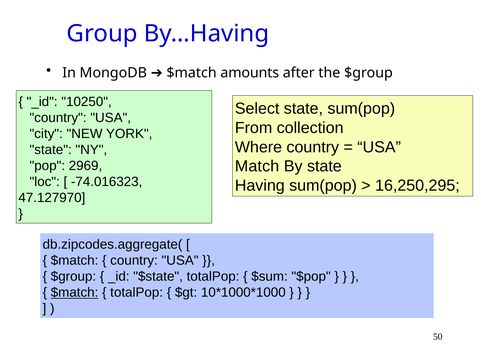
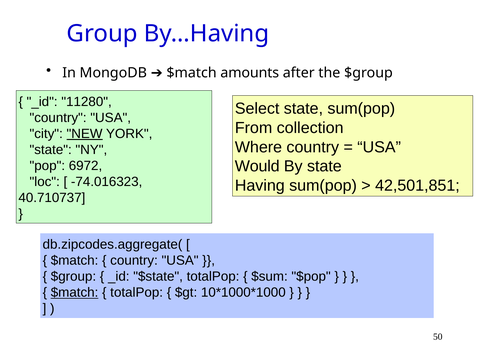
10250: 10250 -> 11280
NEW underline: none -> present
Match: Match -> Would
2969: 2969 -> 6972
16,250,295: 16,250,295 -> 42,501,851
47.127970: 47.127970 -> 40.710737
